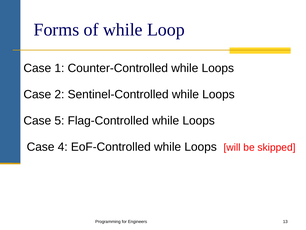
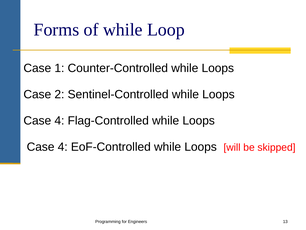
5 at (59, 121): 5 -> 4
